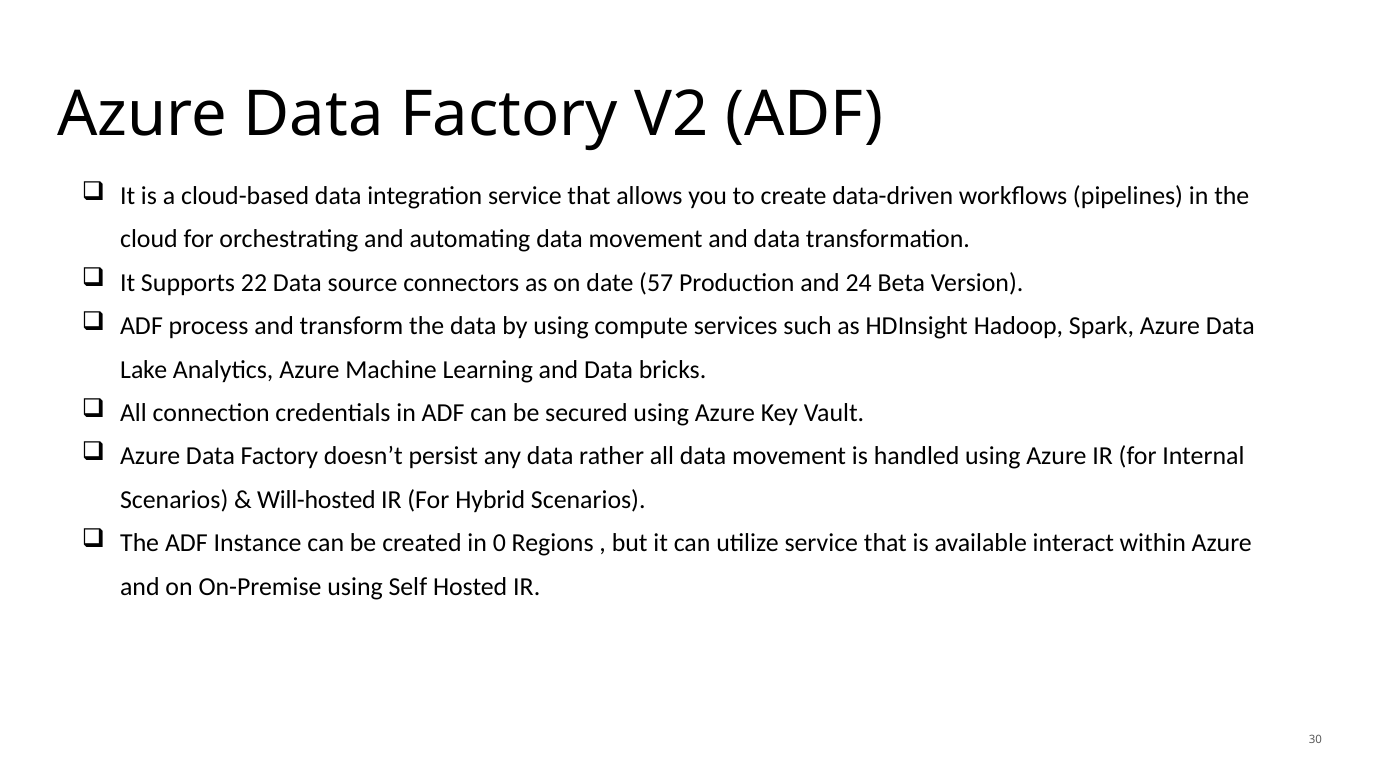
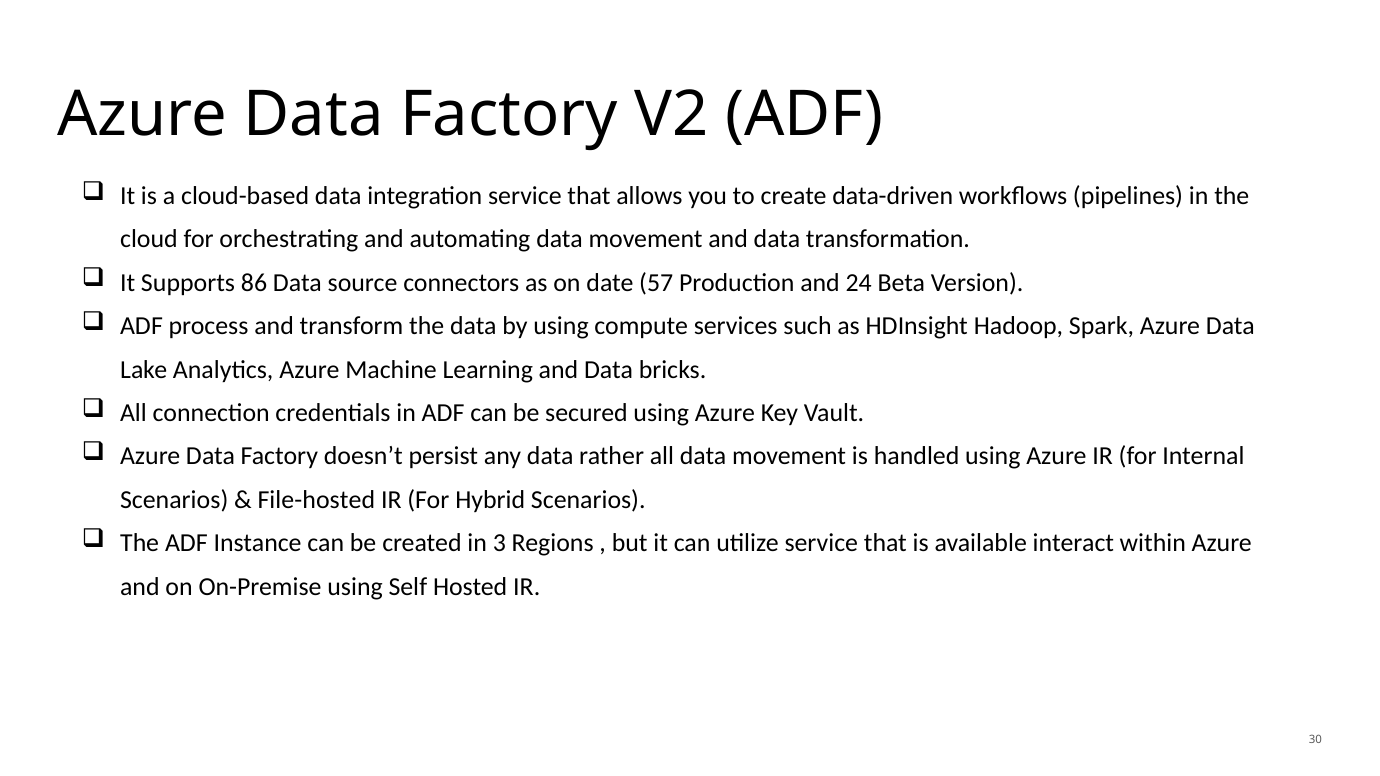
22: 22 -> 86
Will-hosted: Will-hosted -> File-hosted
0: 0 -> 3
